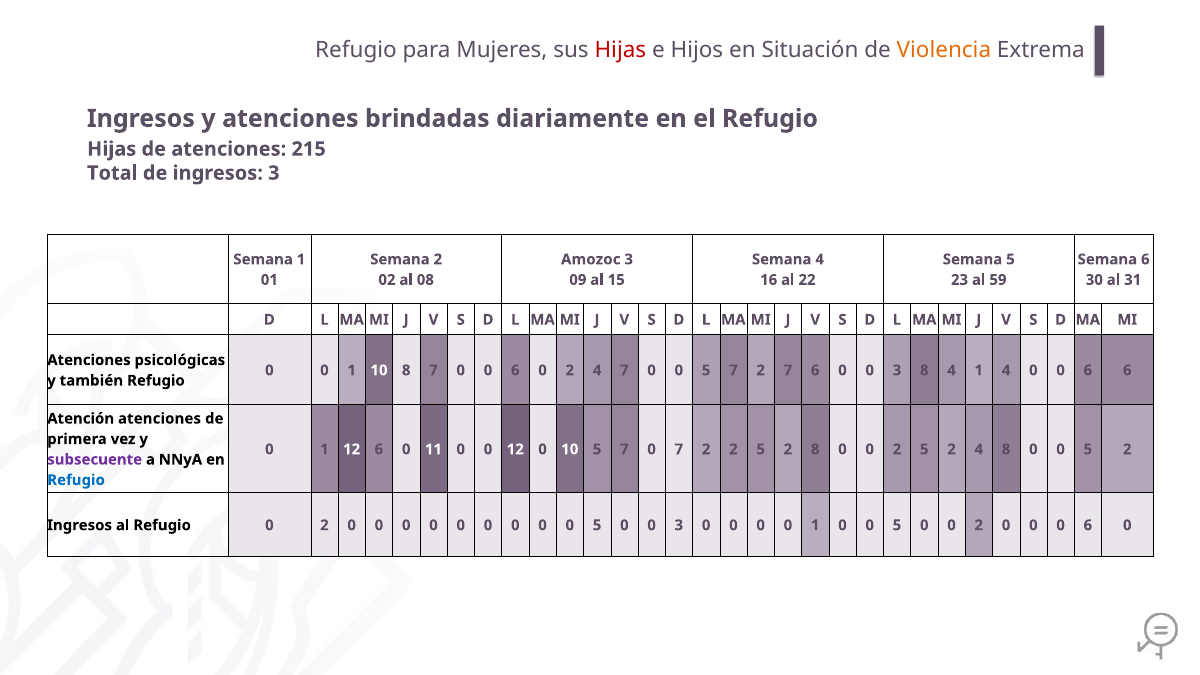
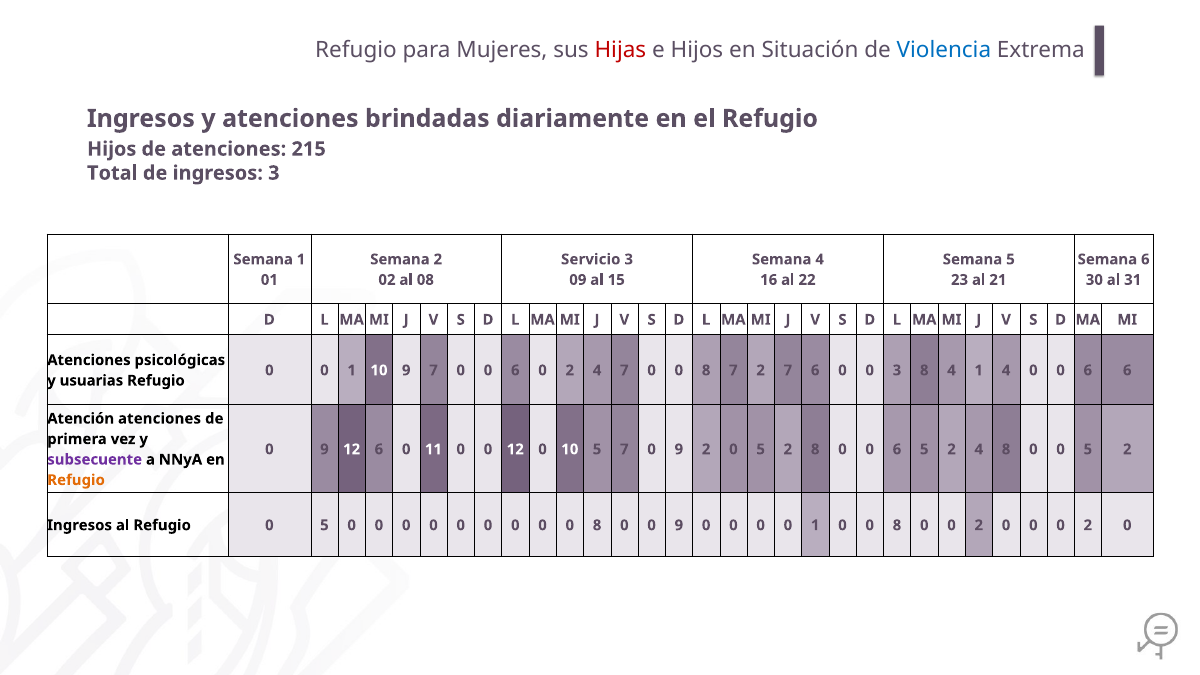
Violencia colour: orange -> blue
Hijas at (112, 149): Hijas -> Hijos
Amozoc: Amozoc -> Servicio
59: 59 -> 21
10 8: 8 -> 9
7 0 0 5: 5 -> 8
también: también -> usuarias
1 at (324, 449): 1 -> 9
7 0 7: 7 -> 9
2 at (733, 449): 2 -> 0
8 0 0 2: 2 -> 6
Refugio at (76, 480) colour: blue -> orange
Refugio 0 2: 2 -> 5
0 0 0 5: 5 -> 8
3 at (679, 525): 3 -> 9
1 0 0 5: 5 -> 8
0 0 0 6: 6 -> 2
